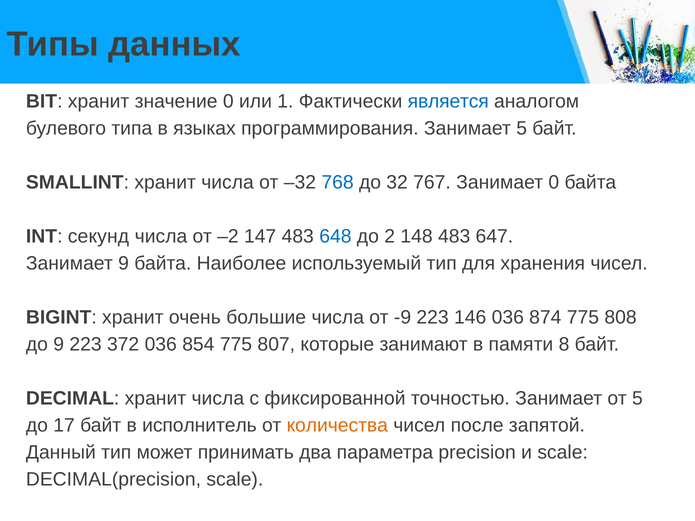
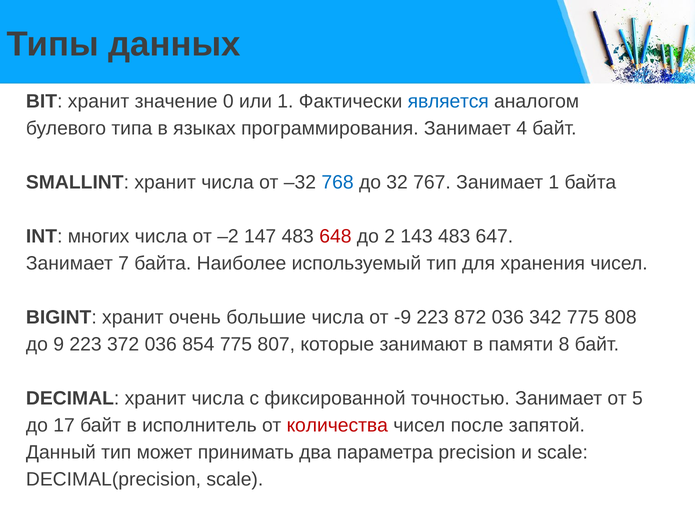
Занимает 5: 5 -> 4
Занимает 0: 0 -> 1
секунд: секунд -> многих
648 colour: blue -> red
148: 148 -> 143
Занимает 9: 9 -> 7
146: 146 -> 872
874: 874 -> 342
количества colour: orange -> red
